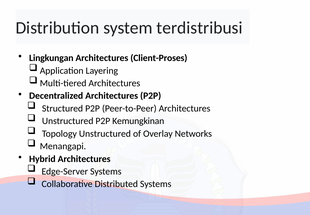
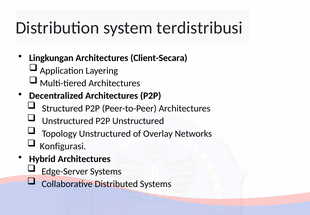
Client-Proses: Client-Proses -> Client-Secara
P2P Kemungkinan: Kemungkinan -> Unstructured
Menangapi: Menangapi -> Konfigurasi
